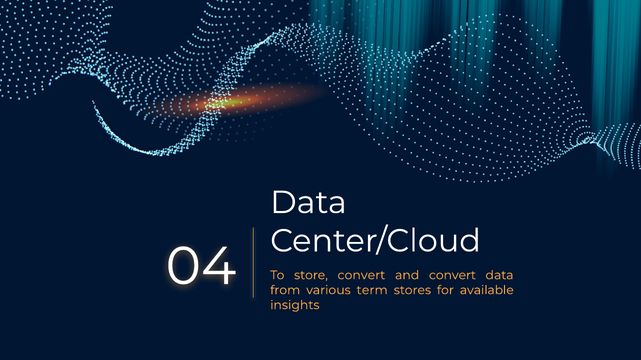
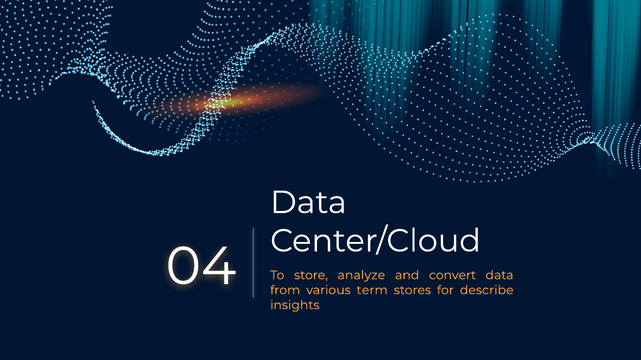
store convert: convert -> analyze
available: available -> describe
